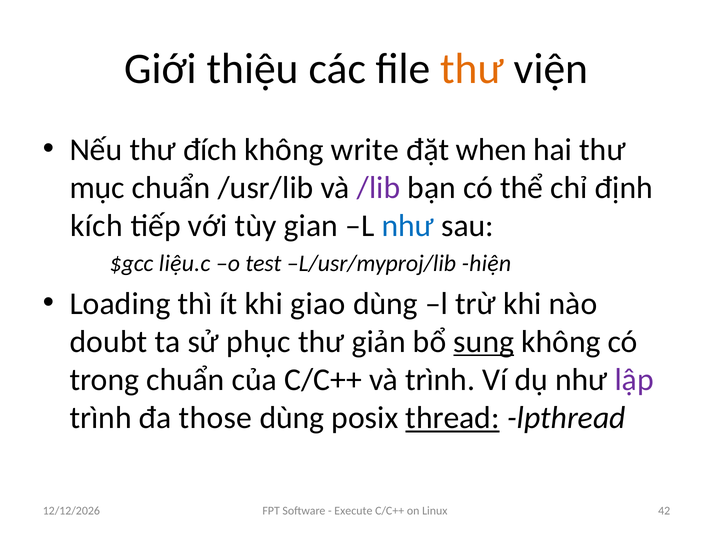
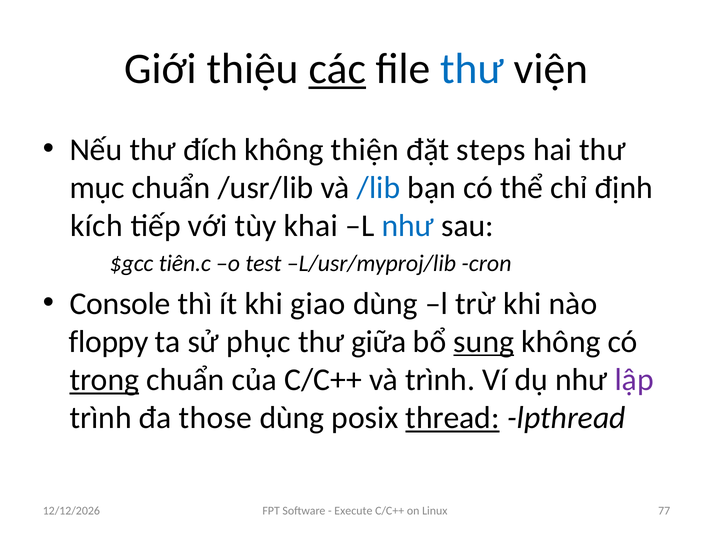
các underline: none -> present
thư at (472, 69) colour: orange -> blue
write: write -> thiện
when: when -> steps
/lib colour: purple -> blue
gian: gian -> khai
liệu.c: liệu.c -> tiên.c
hiện: hiện -> cron
Loading: Loading -> Console
doubt: doubt -> floppy
giản: giản -> giữa
trong underline: none -> present
42: 42 -> 77
